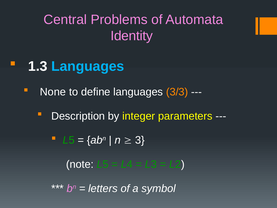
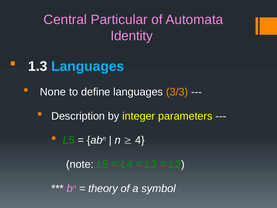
Problems: Problems -> Particular
3: 3 -> 4
letters: letters -> theory
